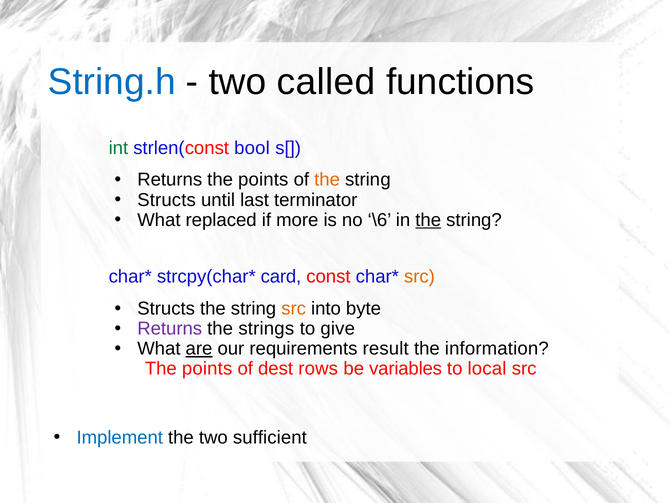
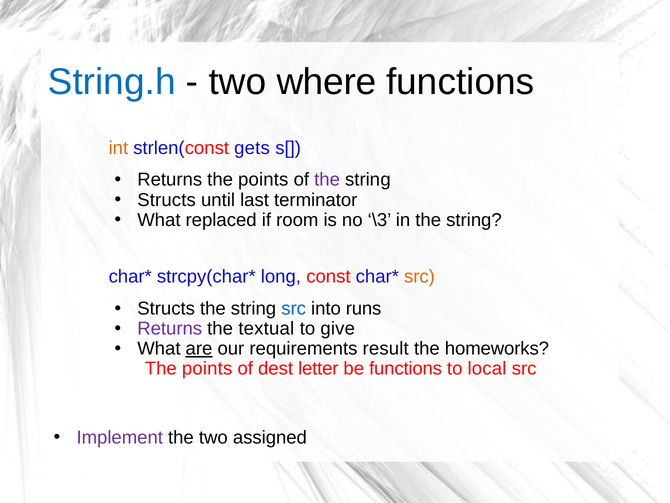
called: called -> where
int colour: green -> orange
bool: bool -> gets
the at (327, 180) colour: orange -> purple
more: more -> room
\6: \6 -> \3
the at (428, 220) underline: present -> none
card: card -> long
src at (294, 308) colour: orange -> blue
byte: byte -> runs
strings: strings -> textual
information: information -> homeworks
rows: rows -> letter
be variables: variables -> functions
Implement colour: blue -> purple
sufficient: sufficient -> assigned
